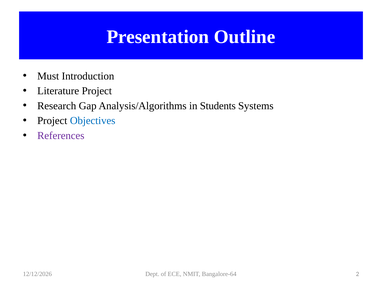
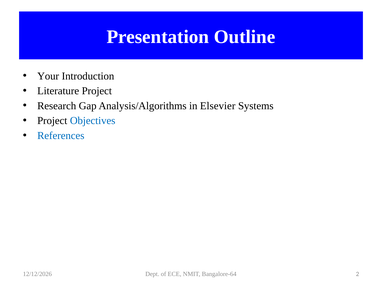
Must: Must -> Your
Students: Students -> Elsevier
References colour: purple -> blue
